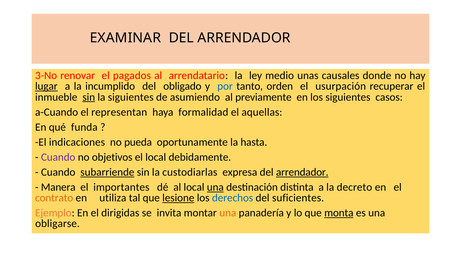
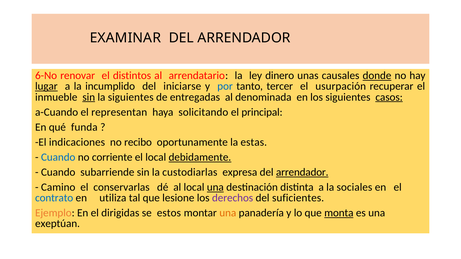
3-No: 3-No -> 6-No
pagados: pagados -> distintos
medio: medio -> dinero
donde underline: none -> present
obligado: obligado -> iniciarse
orden: orden -> tercer
asumiendo: asumiendo -> entregadas
previamente: previamente -> denominada
casos underline: none -> present
formalidad: formalidad -> solicitando
aquellas: aquellas -> principal
pueda: pueda -> recibo
hasta: hasta -> estas
Cuando at (58, 157) colour: purple -> blue
objetivos: objetivos -> corriente
debidamente underline: none -> present
subarriende underline: present -> none
Manera: Manera -> Camino
importantes: importantes -> conservarlas
decreto: decreto -> sociales
contrato colour: orange -> blue
lesione underline: present -> none
derechos colour: blue -> purple
invita: invita -> estos
obligarse: obligarse -> exeptúan
